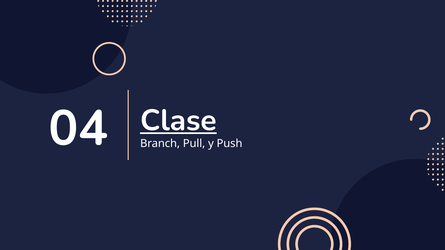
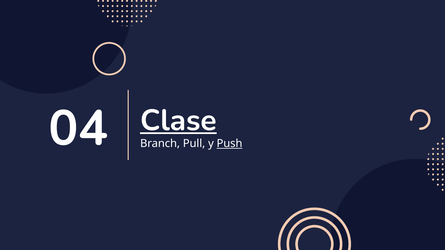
Push underline: none -> present
